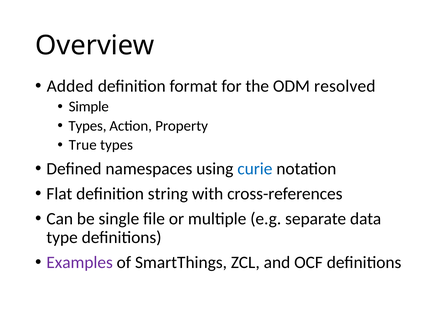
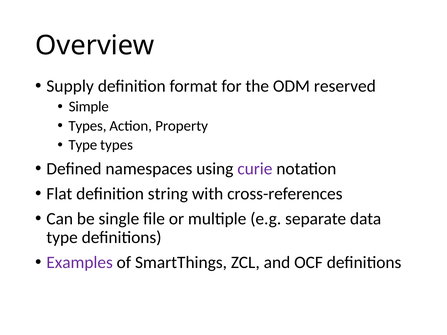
Added: Added -> Supply
resolved: resolved -> reserved
True at (83, 145): True -> Type
curie colour: blue -> purple
